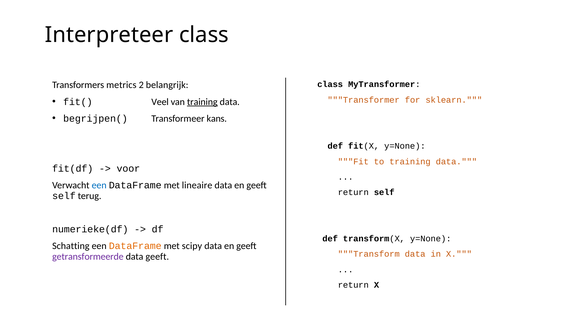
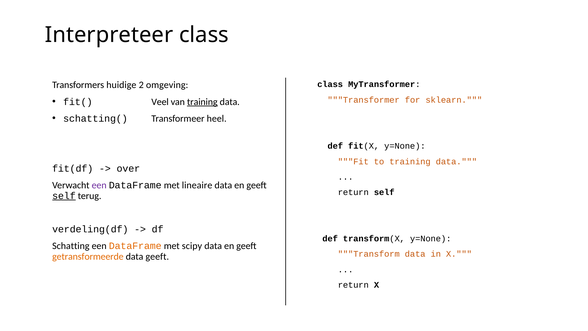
metrics: metrics -> huidige
belangrijk: belangrijk -> omgeving
begrijpen(: begrijpen( -> schatting(
kans: kans -> heel
voor: voor -> over
een at (99, 185) colour: blue -> purple
self at (64, 196) underline: none -> present
numerieke(df: numerieke(df -> verdeling(df
getransformeerde colour: purple -> orange
